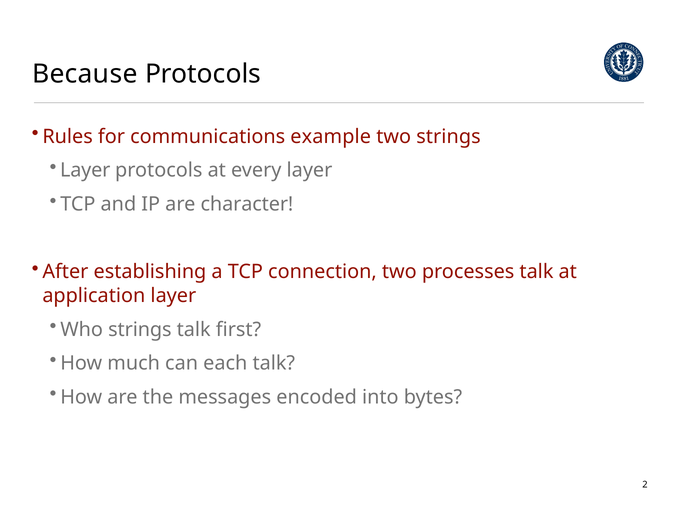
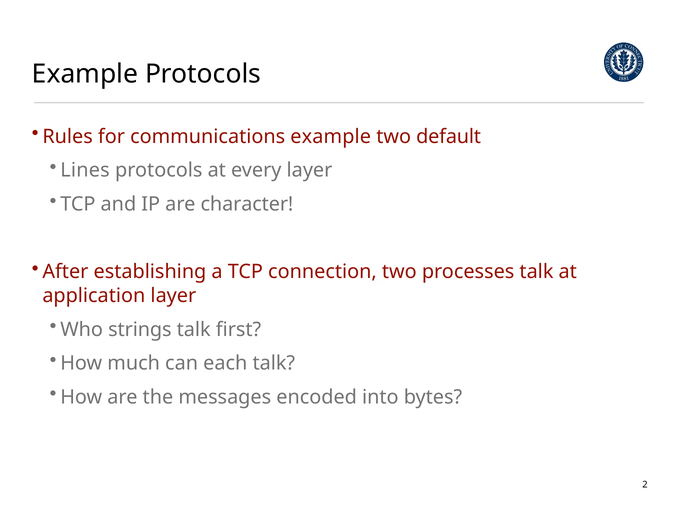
Because at (85, 74): Because -> Example
two strings: strings -> default
Layer at (85, 170): Layer -> Lines
